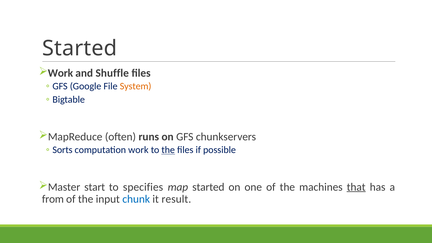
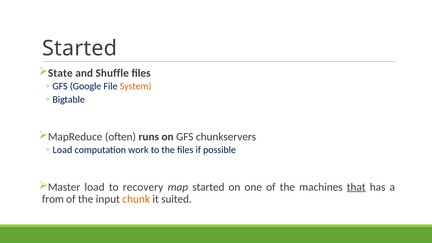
Work at (60, 73): Work -> State
Sorts at (63, 150): Sorts -> Load
the at (168, 150) underline: present -> none
Master start: start -> load
specifies: specifies -> recovery
chunk colour: blue -> orange
result: result -> suited
